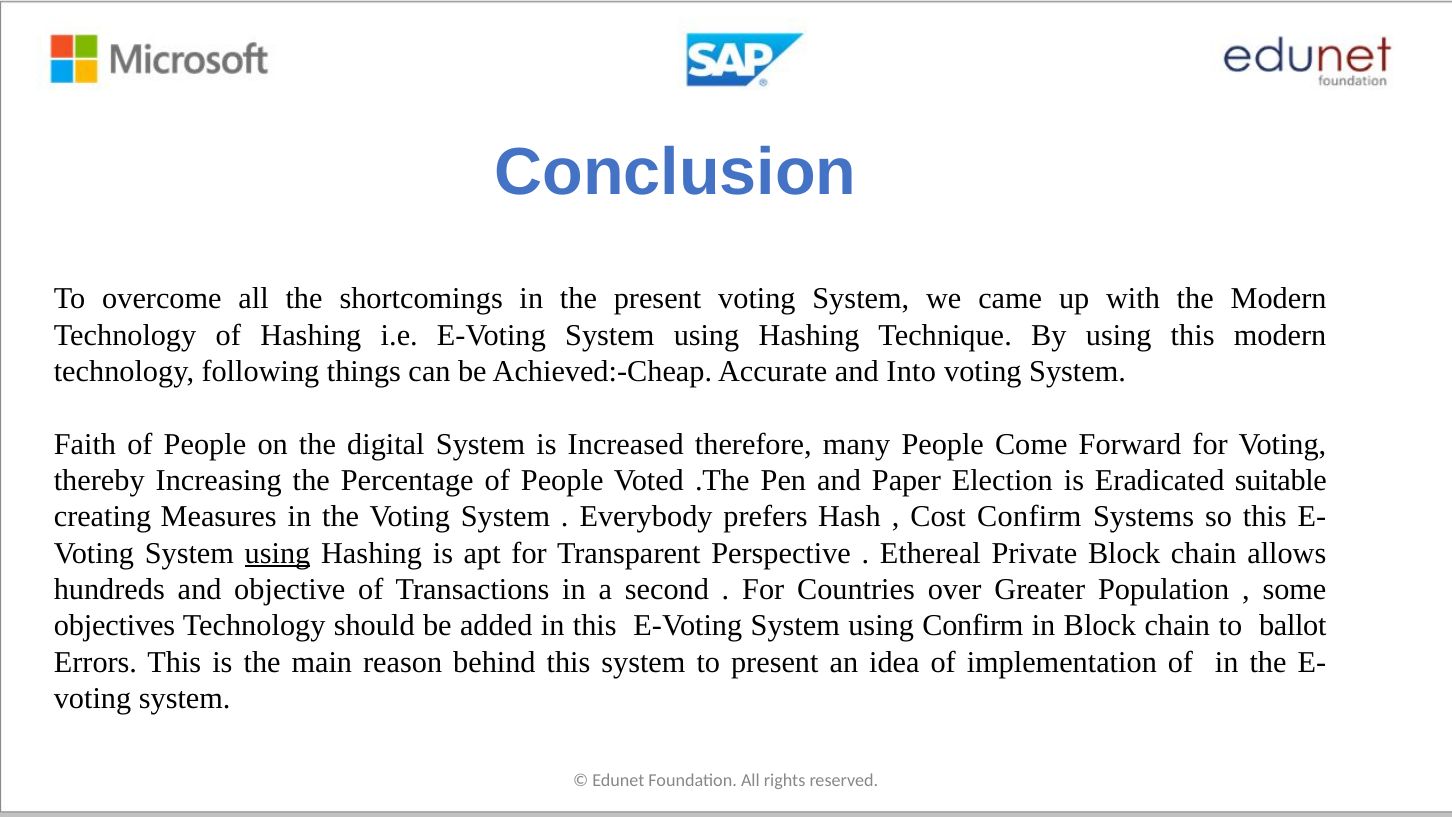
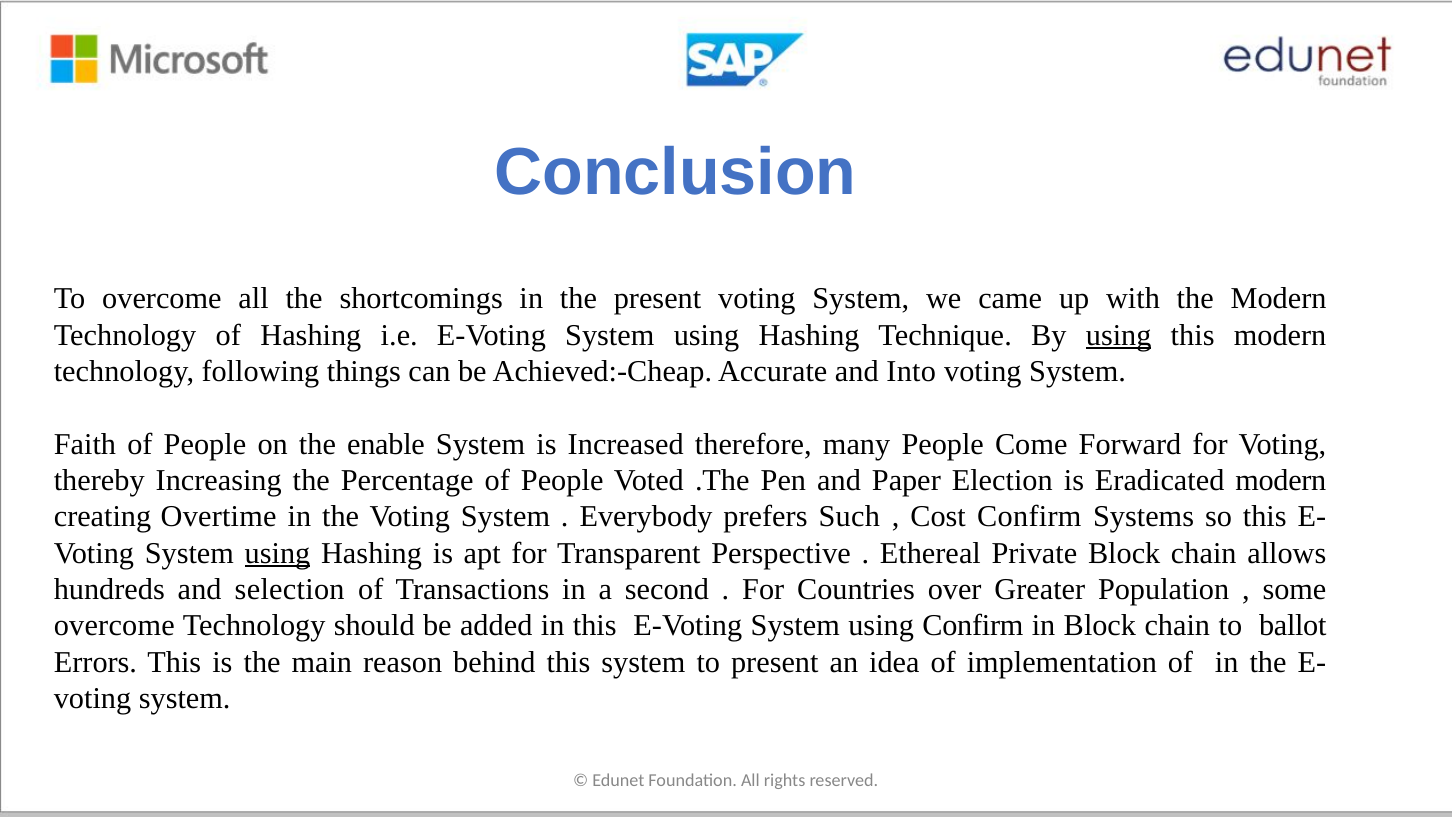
using at (1119, 335) underline: none -> present
digital: digital -> enable
Eradicated suitable: suitable -> modern
Measures: Measures -> Overtime
Hash: Hash -> Such
objective: objective -> selection
objectives at (114, 626): objectives -> overcome
